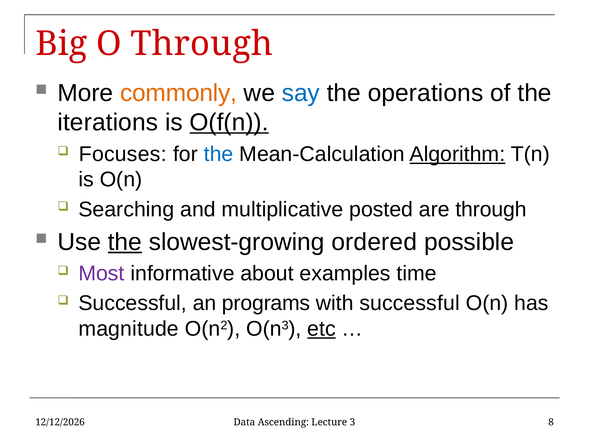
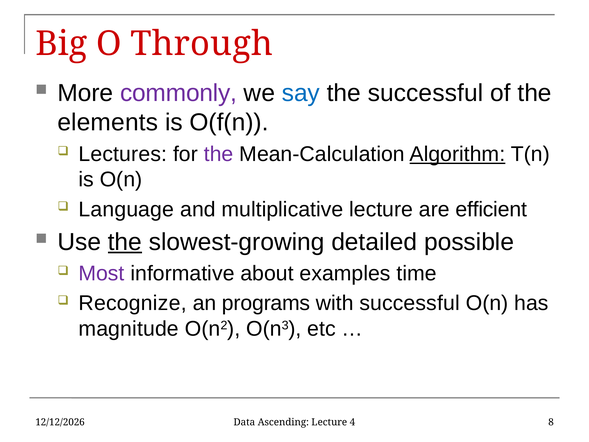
commonly colour: orange -> purple
the operations: operations -> successful
iterations: iterations -> elements
O(f(n underline: present -> none
Focuses: Focuses -> Lectures
the at (219, 154) colour: blue -> purple
Searching: Searching -> Language
multiplicative posted: posted -> lecture
are through: through -> efficient
ordered: ordered -> detailed
Successful at (133, 303): Successful -> Recognize
etc underline: present -> none
3: 3 -> 4
